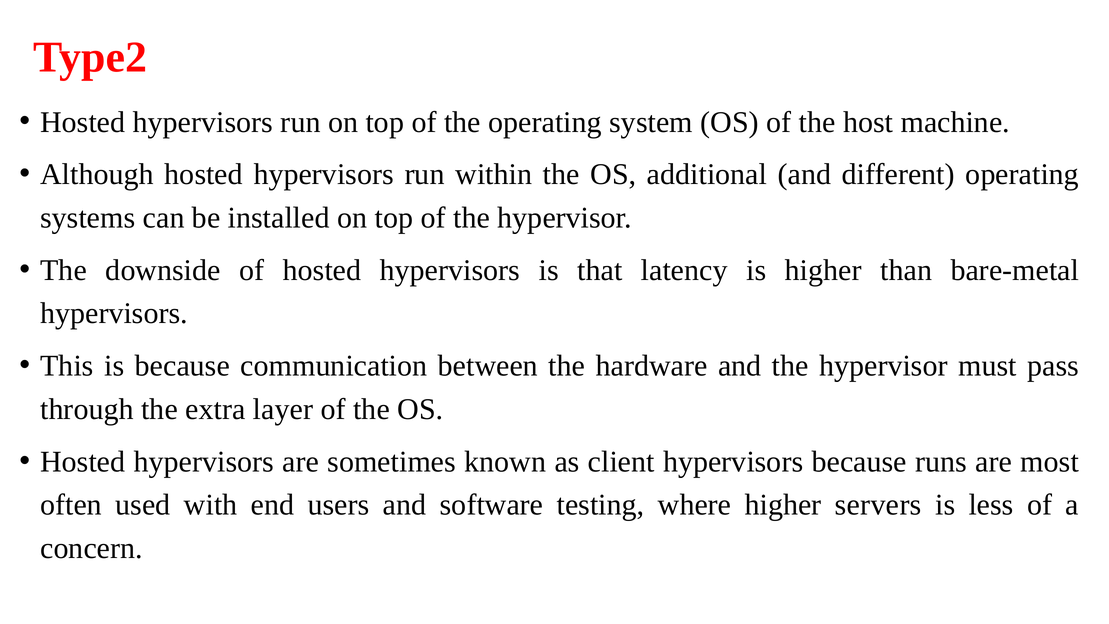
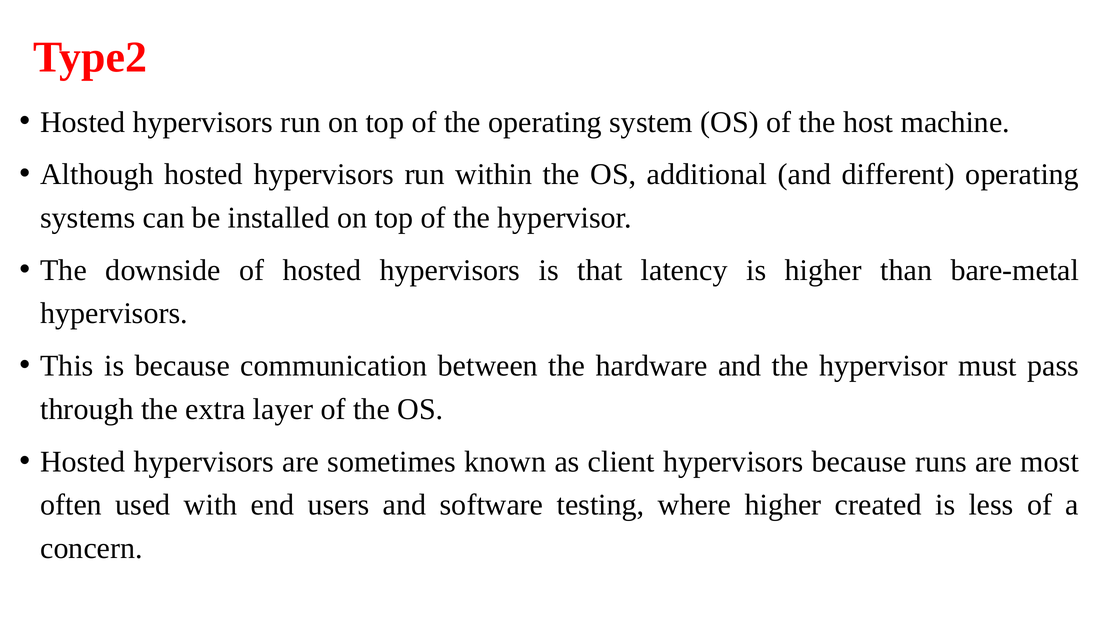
servers: servers -> created
